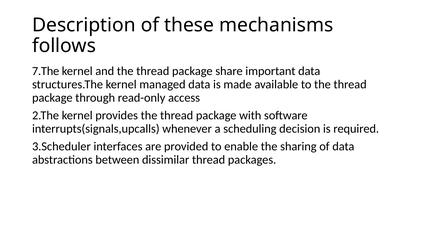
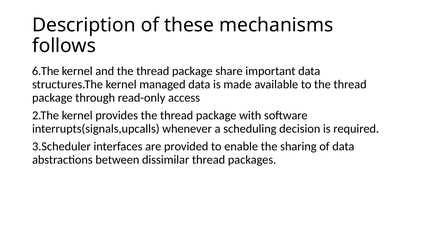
7.The: 7.The -> 6.The
